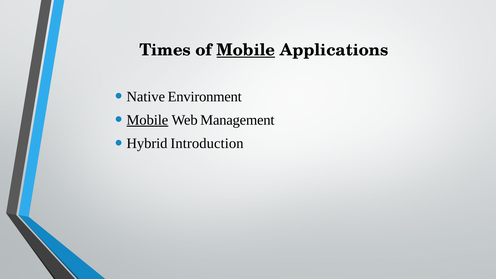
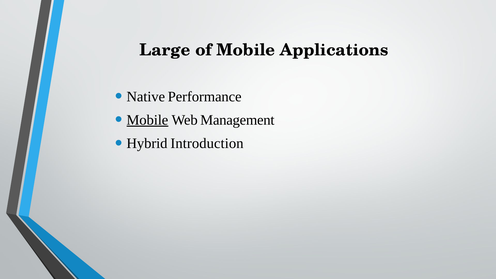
Times: Times -> Large
Mobile at (246, 50) underline: present -> none
Environment: Environment -> Performance
